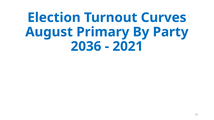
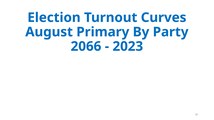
2036: 2036 -> 2066
2021: 2021 -> 2023
